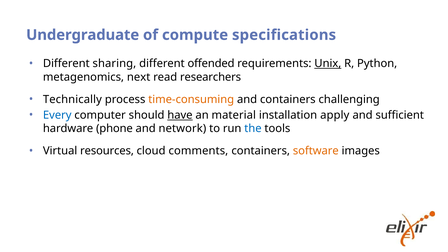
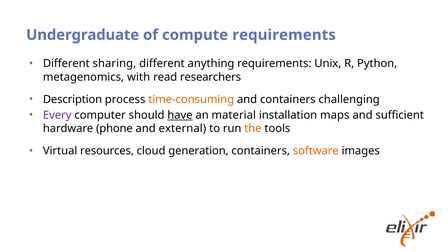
compute specifications: specifications -> requirements
offended: offended -> anything
Unix underline: present -> none
next: next -> with
Technically: Technically -> Description
Every colour: blue -> purple
apply: apply -> maps
network: network -> external
the colour: blue -> orange
comments: comments -> generation
